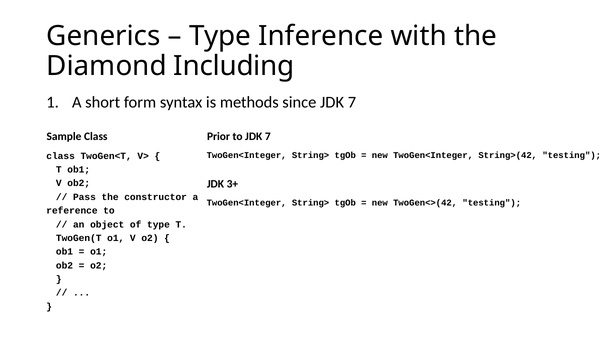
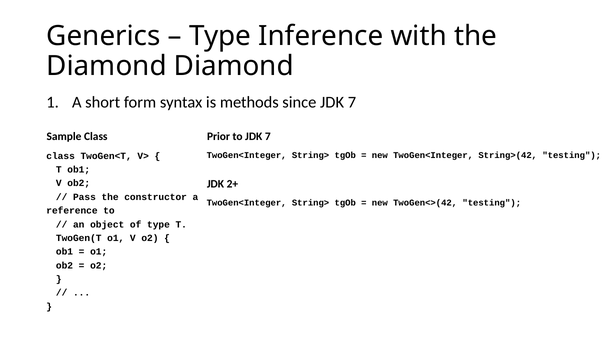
Diamond Including: Including -> Diamond
3+: 3+ -> 2+
